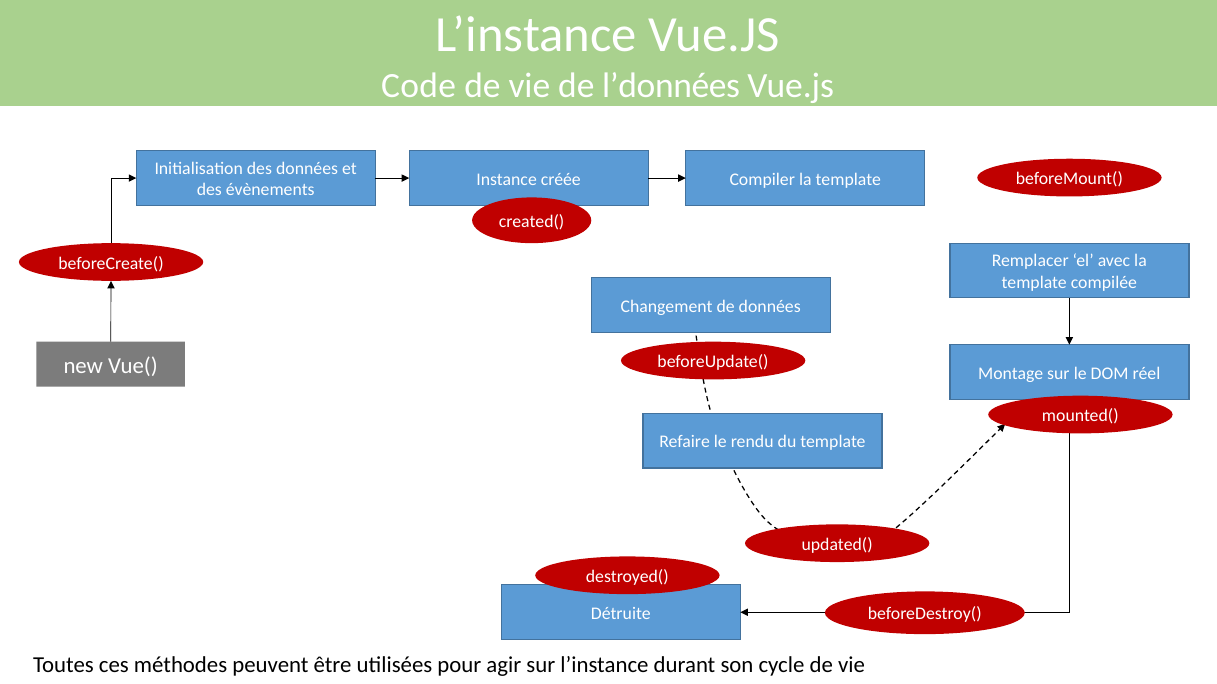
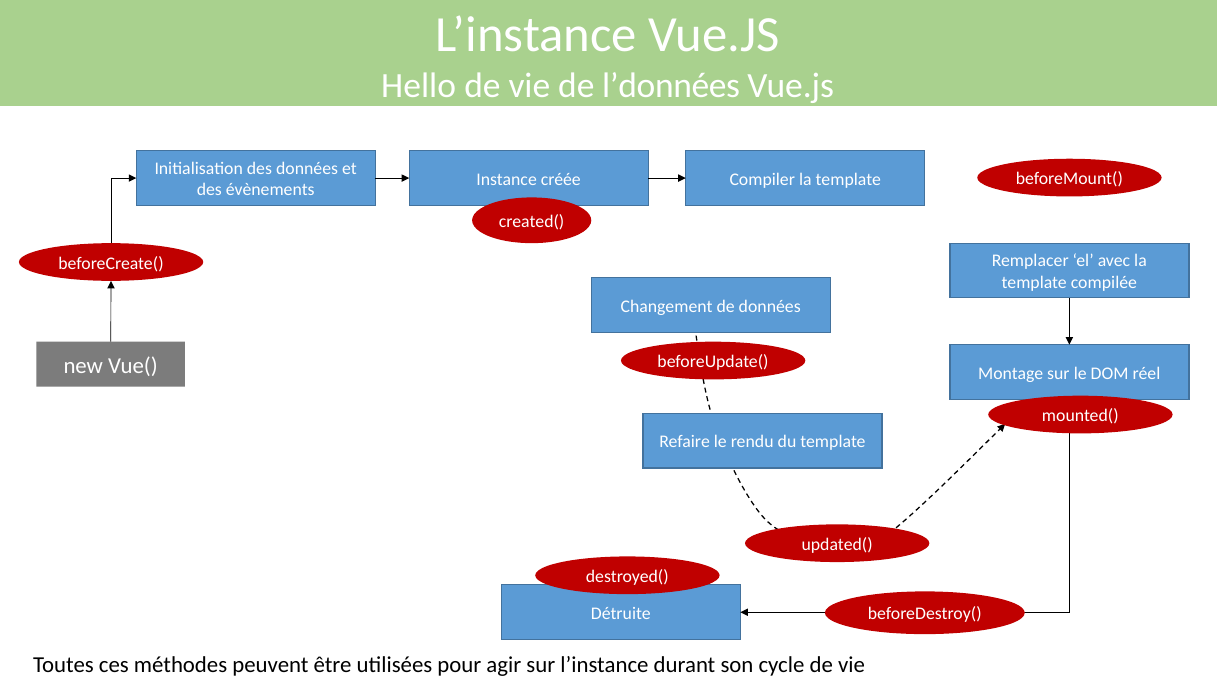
Code: Code -> Hello
